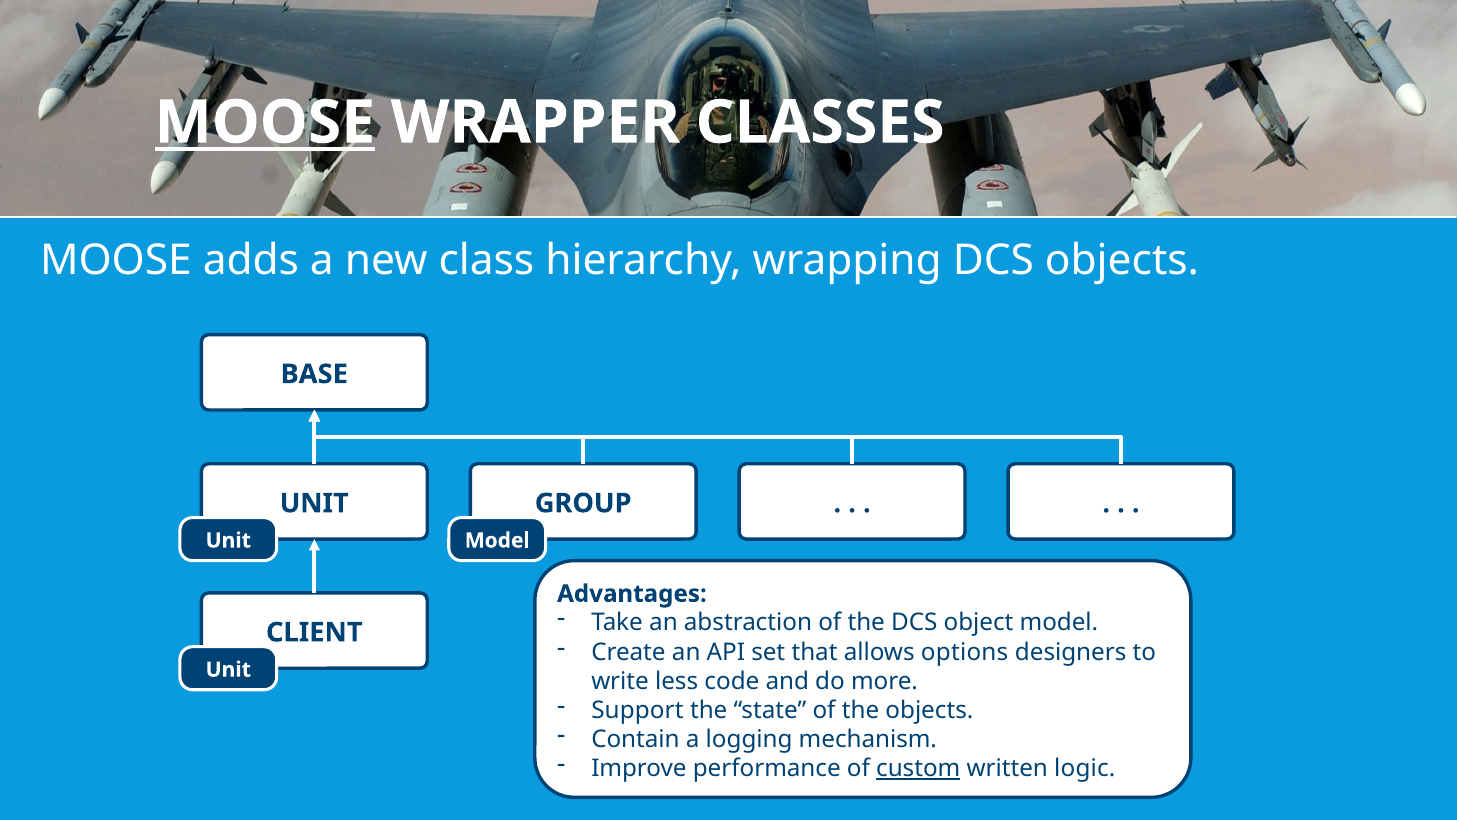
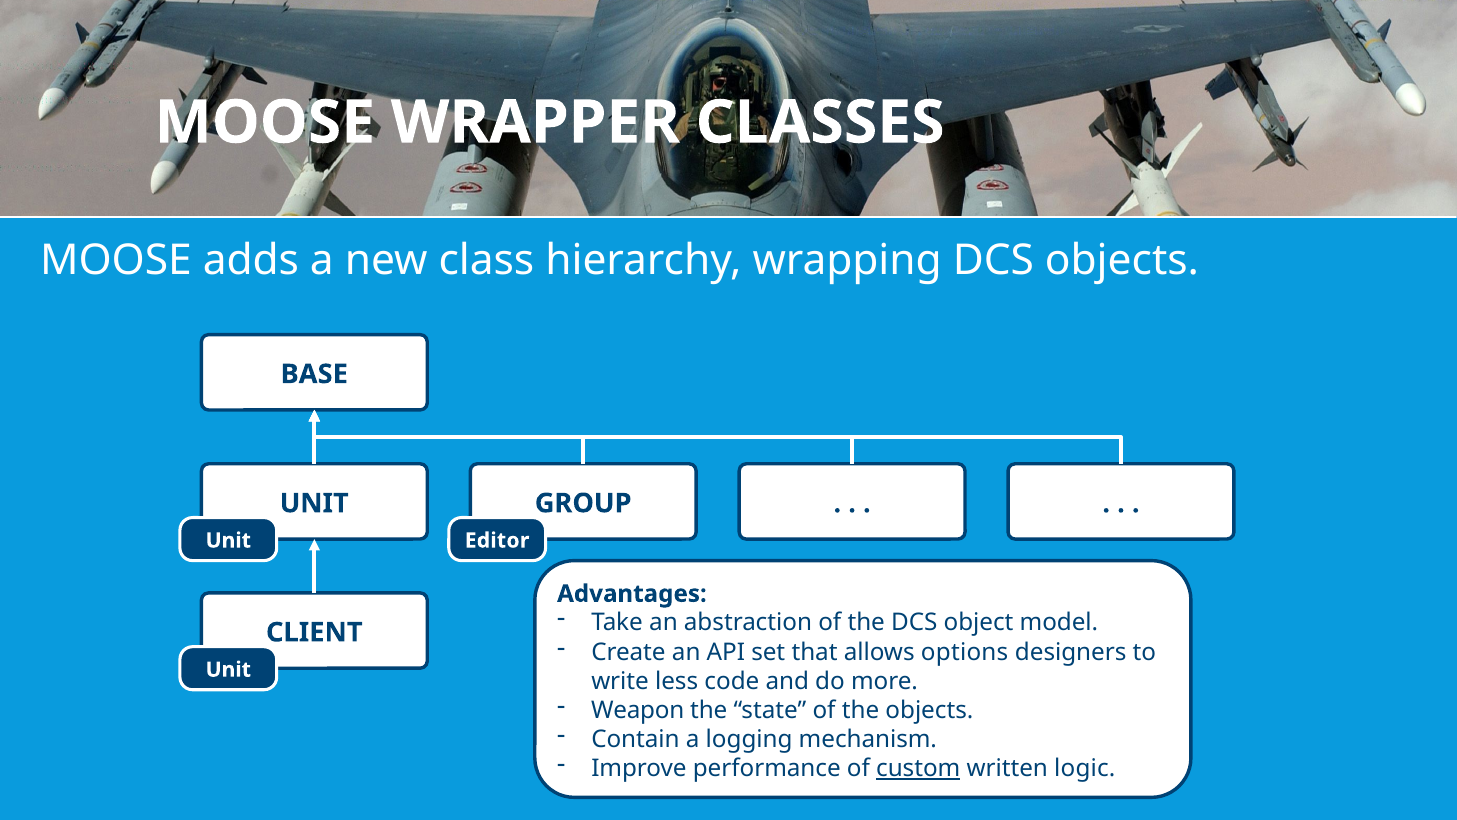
MOOSE at (265, 123) underline: present -> none
Unit Model: Model -> Editor
Support: Support -> Weapon
